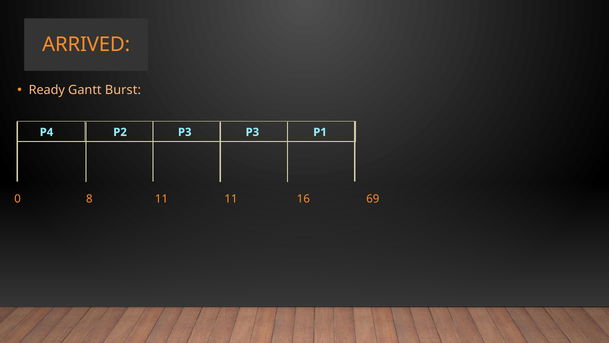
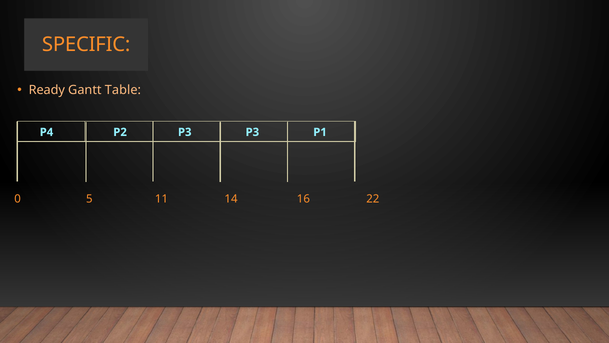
ARRIVED: ARRIVED -> SPECIFIC
Burst: Burst -> Table
8: 8 -> 5
11 11: 11 -> 14
69: 69 -> 22
